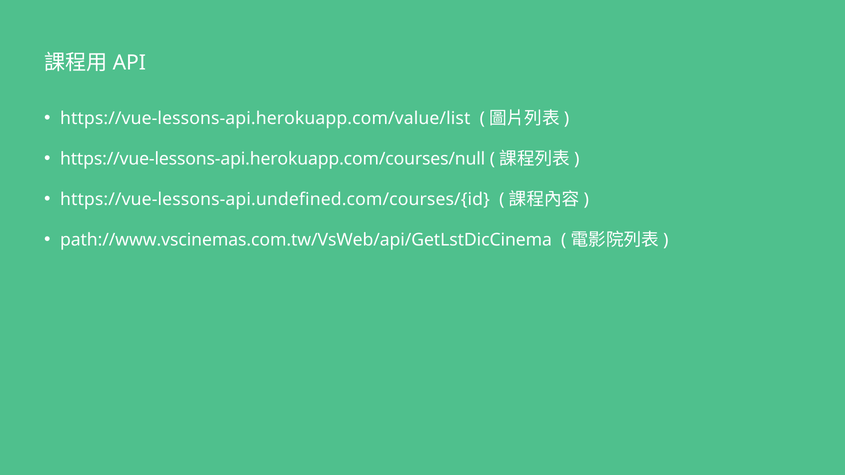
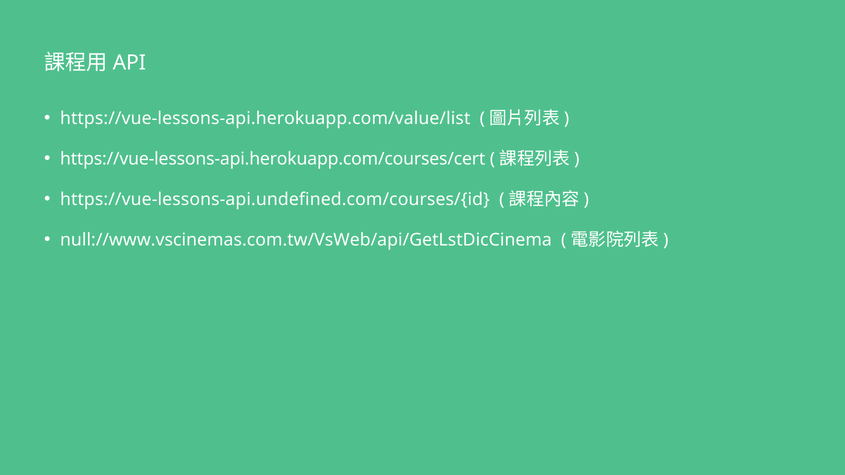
https://vue-lessons-api.herokuapp.com/courses/null: https://vue-lessons-api.herokuapp.com/courses/null -> https://vue-lessons-api.herokuapp.com/courses/cert
path://www.vscinemas.com.tw/VsWeb/api/GetLstDicCinema: path://www.vscinemas.com.tw/VsWeb/api/GetLstDicCinema -> null://www.vscinemas.com.tw/VsWeb/api/GetLstDicCinema
